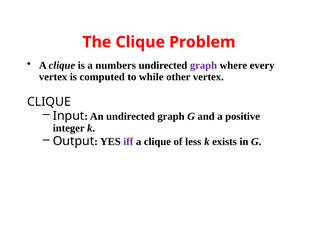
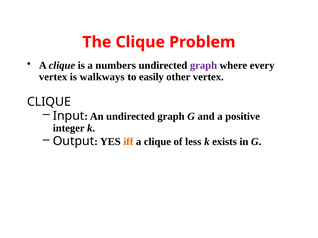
computed: computed -> walkways
while: while -> easily
iff colour: purple -> orange
